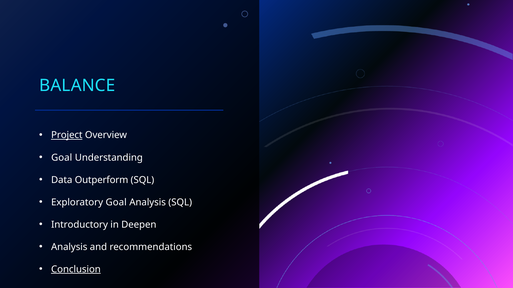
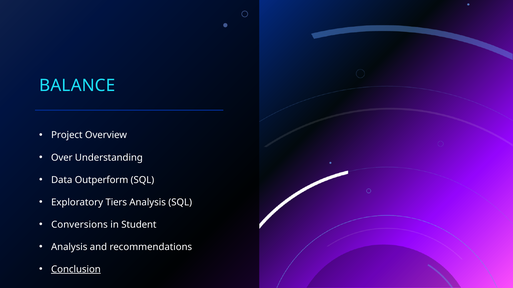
Project underline: present -> none
Goal at (62, 158): Goal -> Over
Exploratory Goal: Goal -> Tiers
Introductory: Introductory -> Conversions
Deepen: Deepen -> Student
